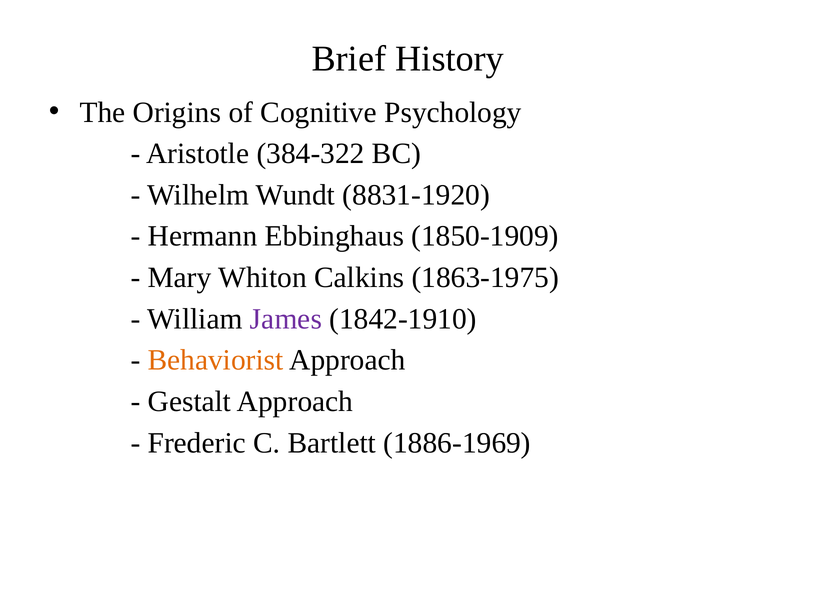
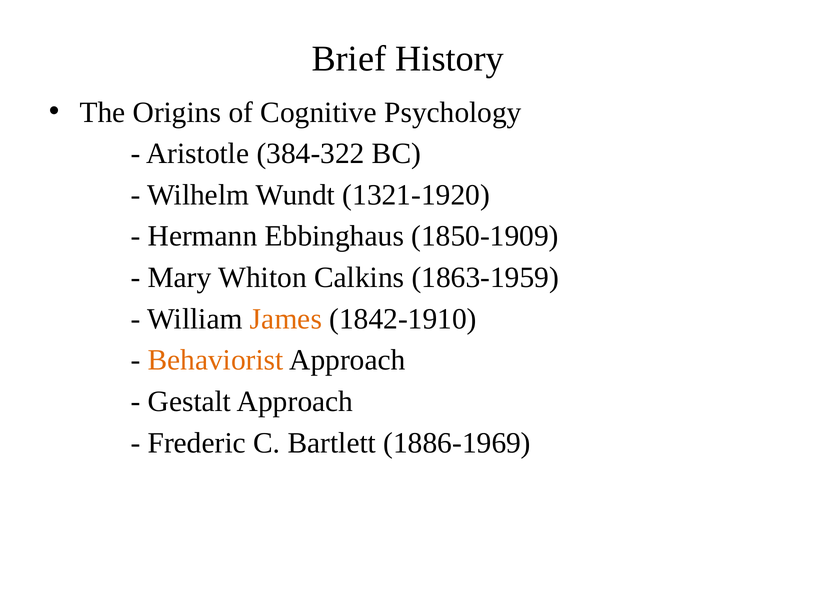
8831-1920: 8831-1920 -> 1321-1920
1863-1975: 1863-1975 -> 1863-1959
James colour: purple -> orange
